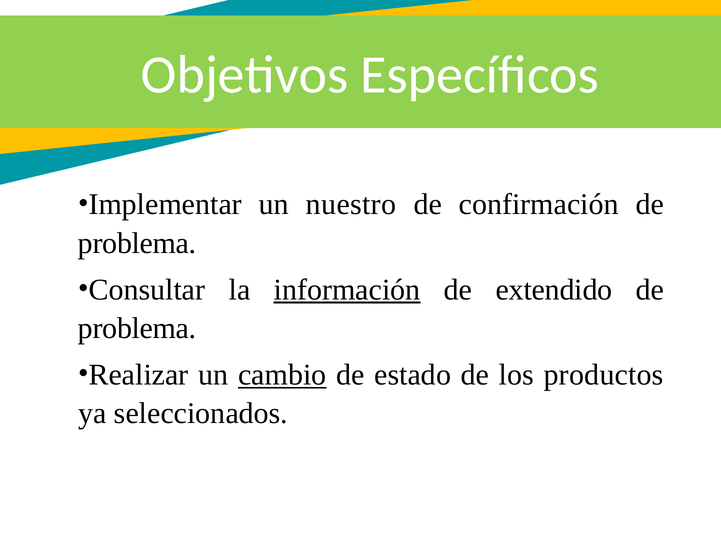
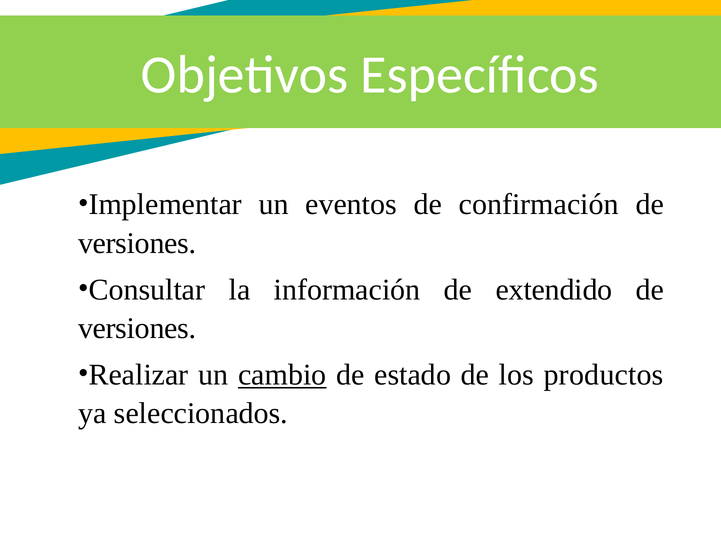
nuestro: nuestro -> eventos
problema at (137, 243): problema -> versiones
información underline: present -> none
problema at (137, 328): problema -> versiones
